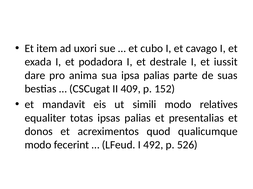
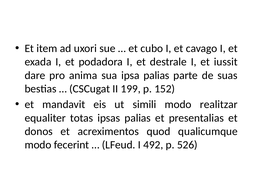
409: 409 -> 199
relatives: relatives -> realitzar
